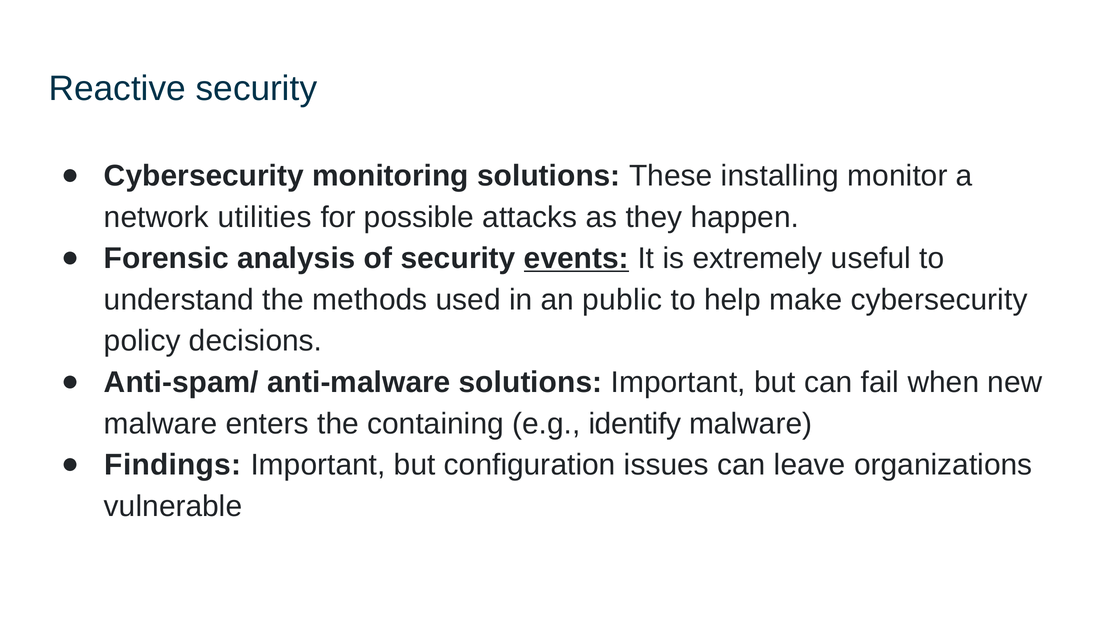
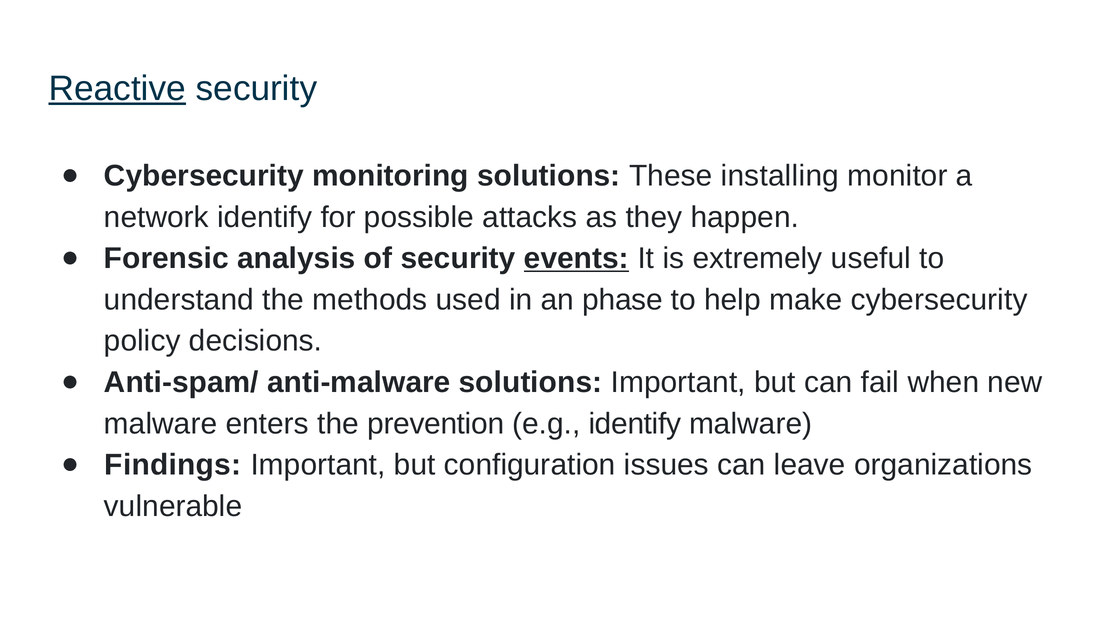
Reactive underline: none -> present
network utilities: utilities -> identify
public: public -> phase
containing: containing -> prevention
